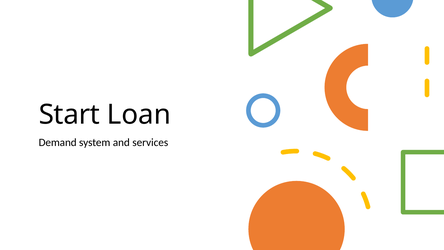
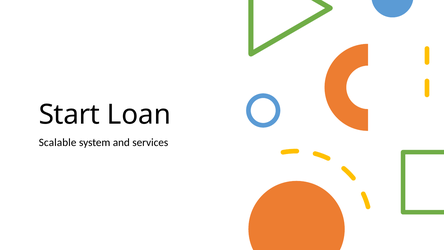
Demand: Demand -> Scalable
